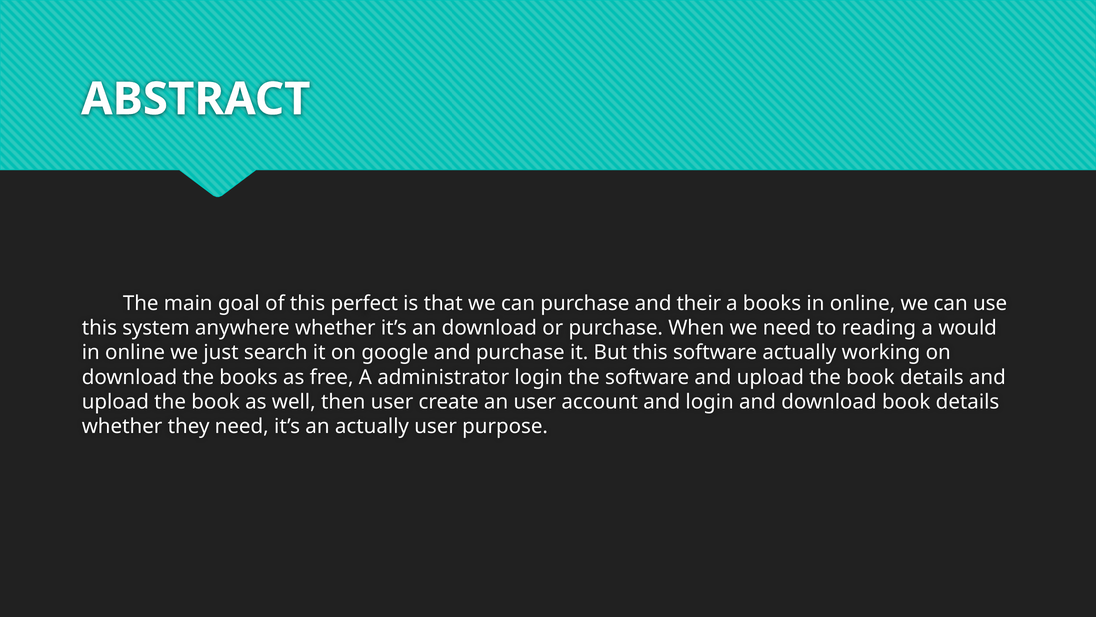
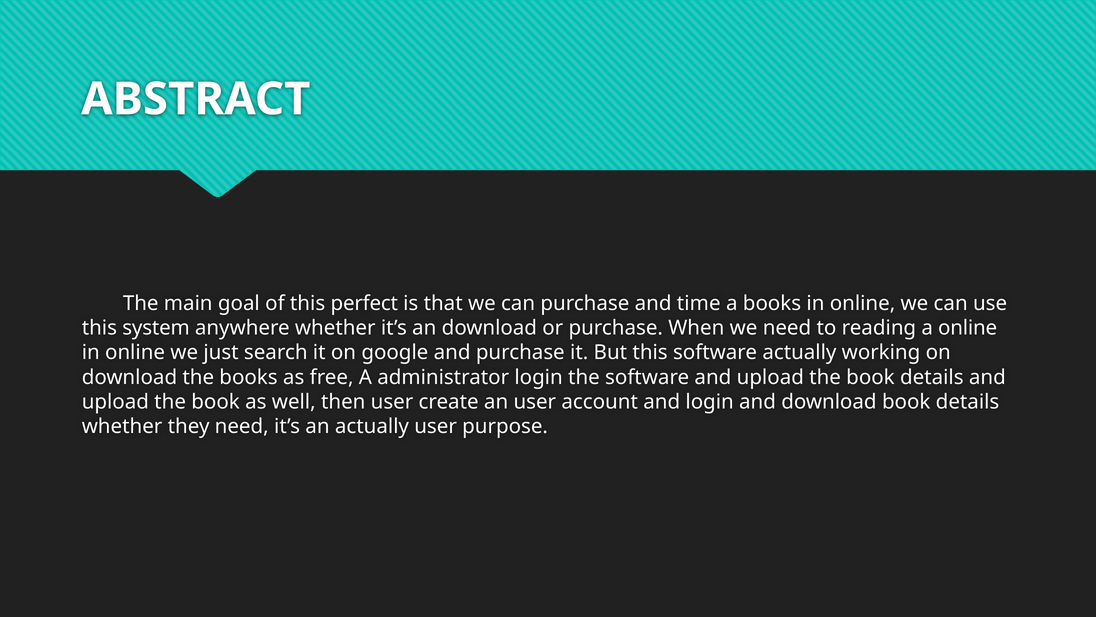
their: their -> time
a would: would -> online
